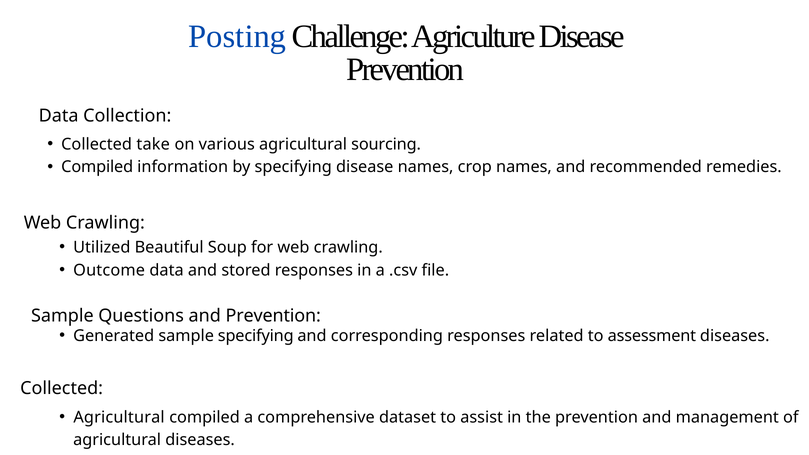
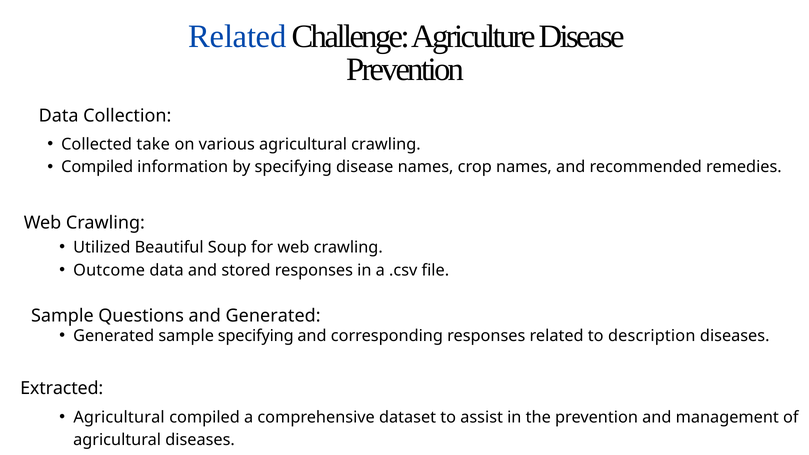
Posting at (237, 37): Posting -> Related
agricultural sourcing: sourcing -> crawling
and Prevention: Prevention -> Generated
assessment: assessment -> description
Collected at (62, 389): Collected -> Extracted
